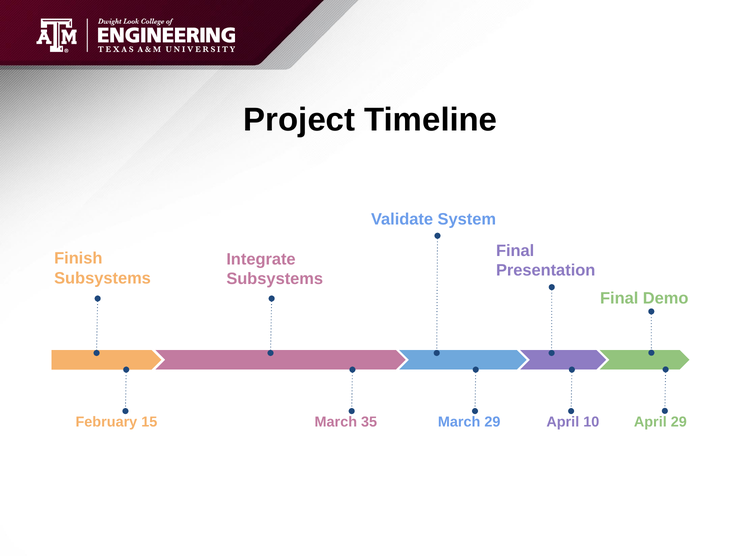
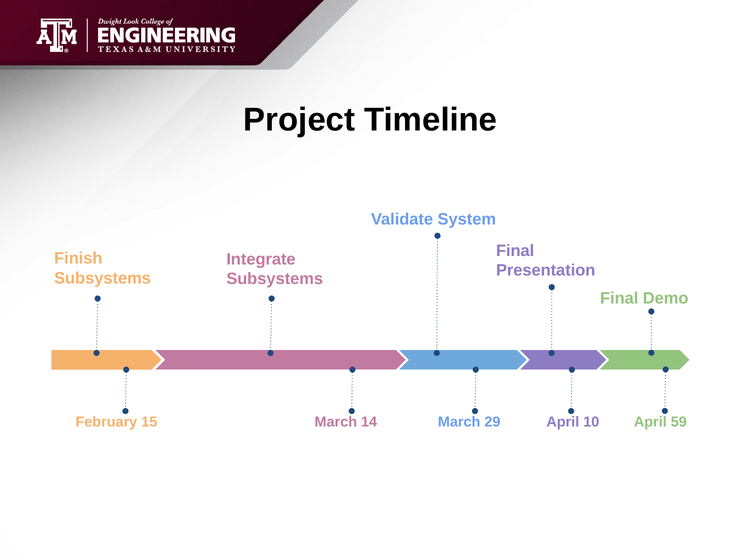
35: 35 -> 14
April 29: 29 -> 59
